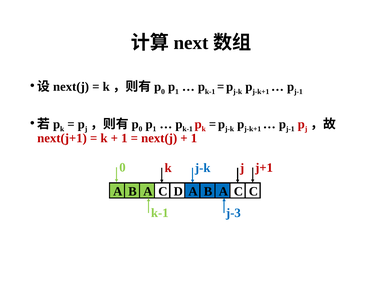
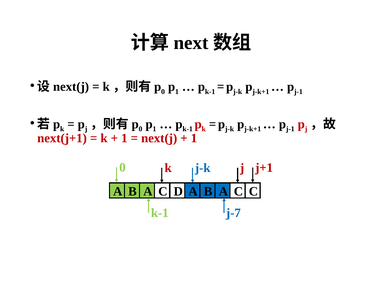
j-3: j-3 -> j-7
